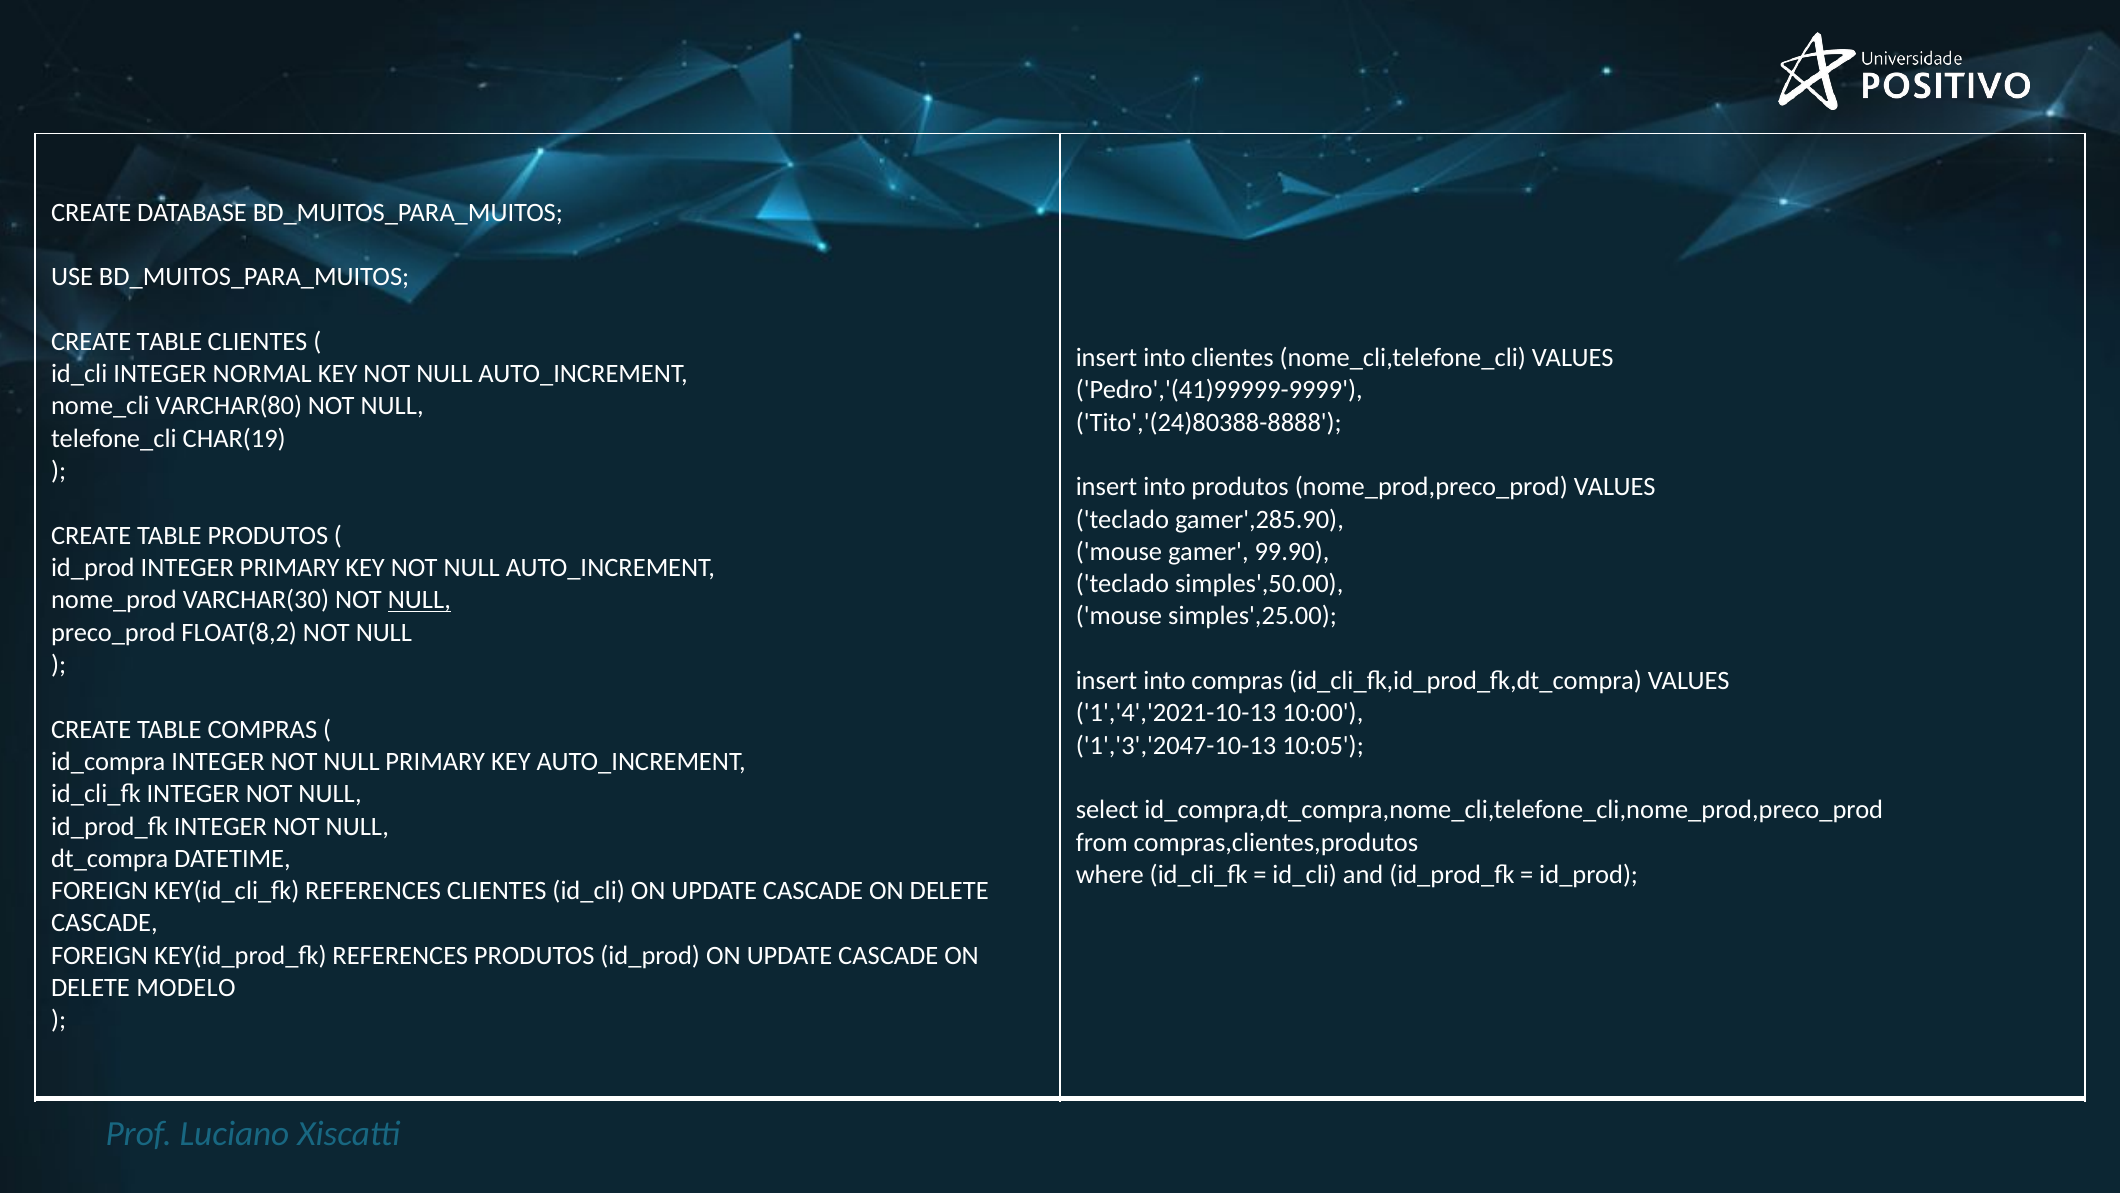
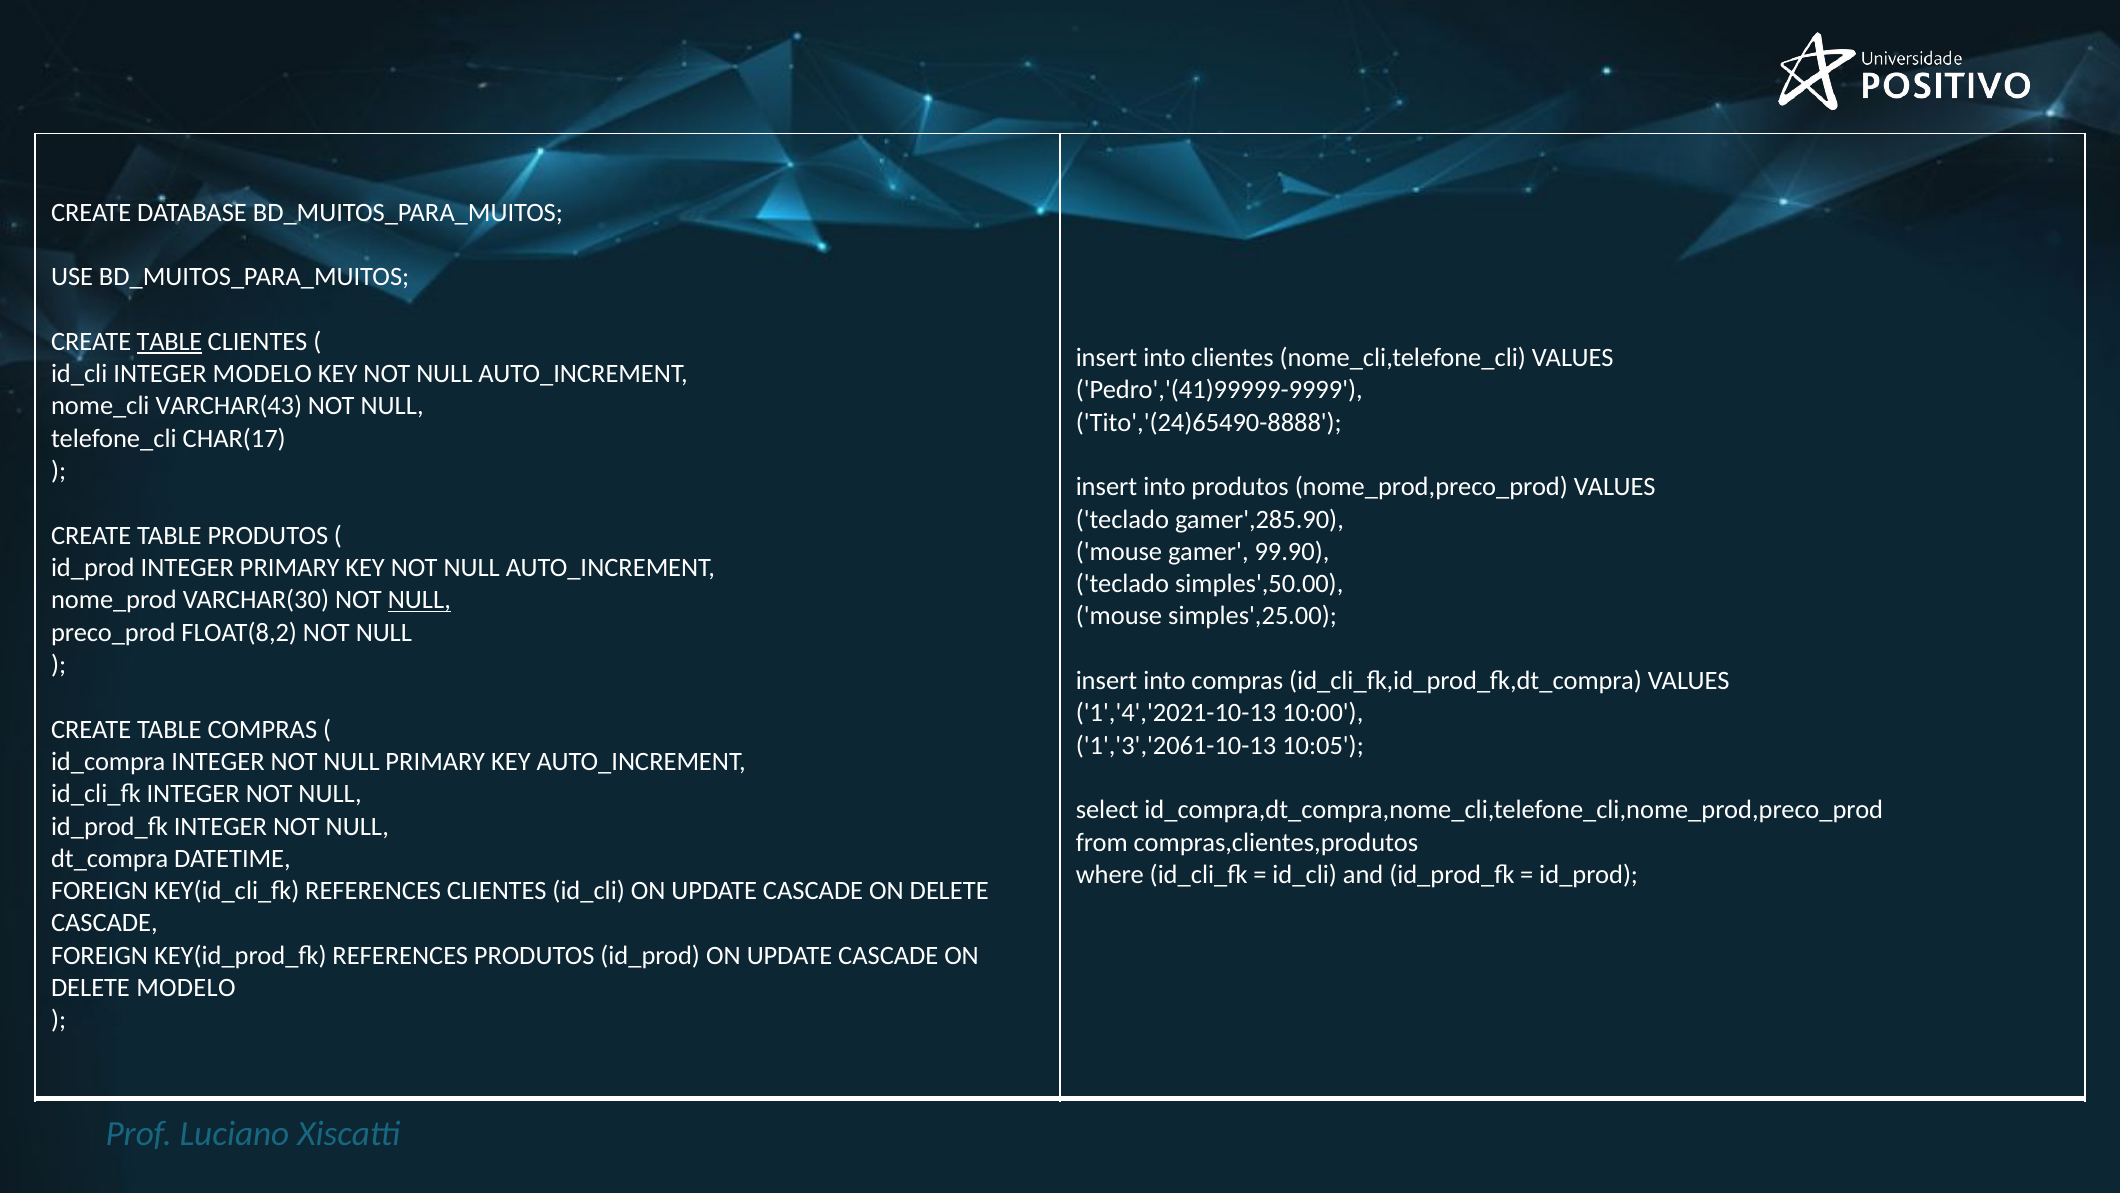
TABLE at (169, 341) underline: none -> present
INTEGER NORMAL: NORMAL -> MODELO
VARCHAR(80: VARCHAR(80 -> VARCHAR(43
Tito','(24)80388-8888: Tito','(24)80388-8888 -> Tito','(24)65490-8888
CHAR(19: CHAR(19 -> CHAR(17
1','3','2047-10-13: 1','3','2047-10-13 -> 1','3','2061-10-13
